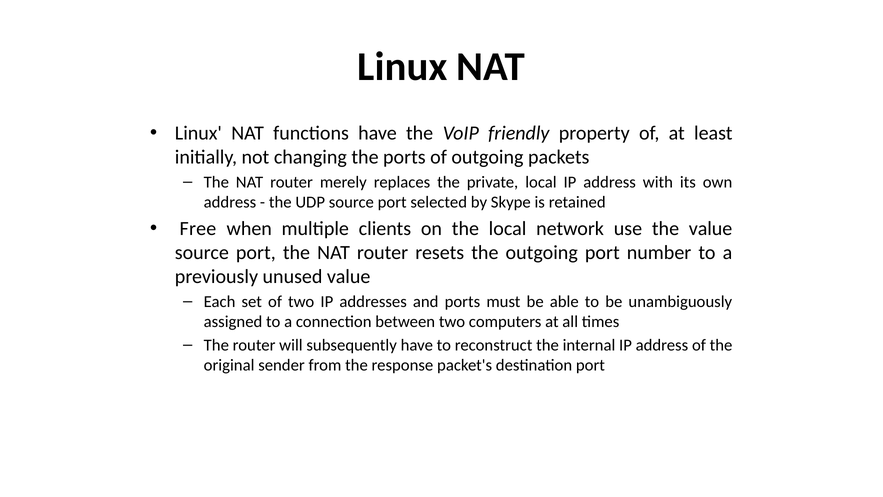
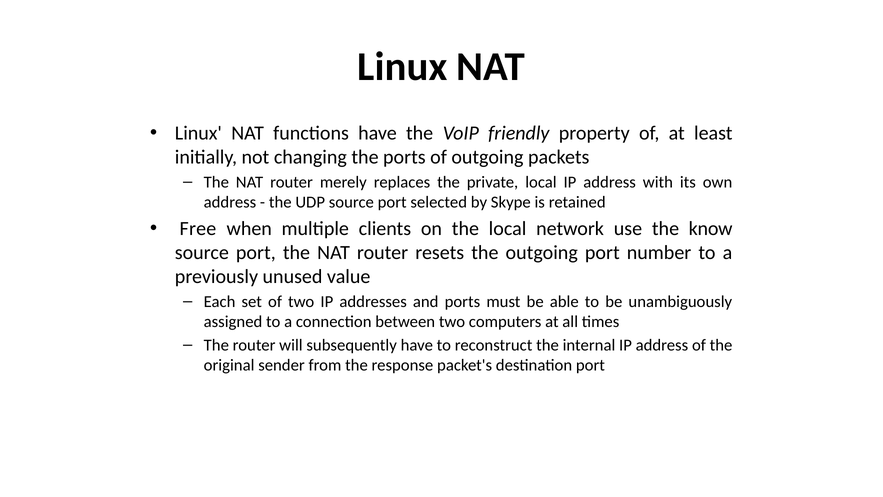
the value: value -> know
